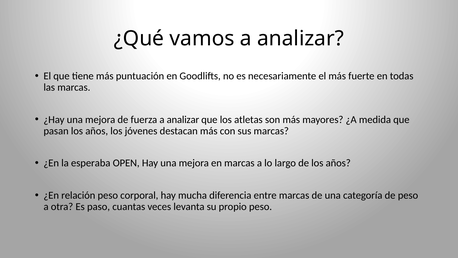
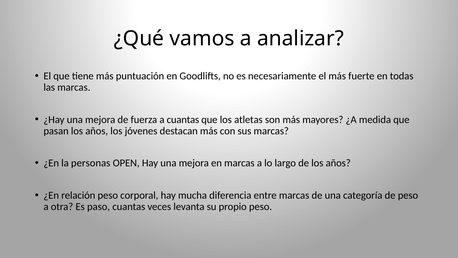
fuerza a analizar: analizar -> cuantas
esperaba: esperaba -> personas
